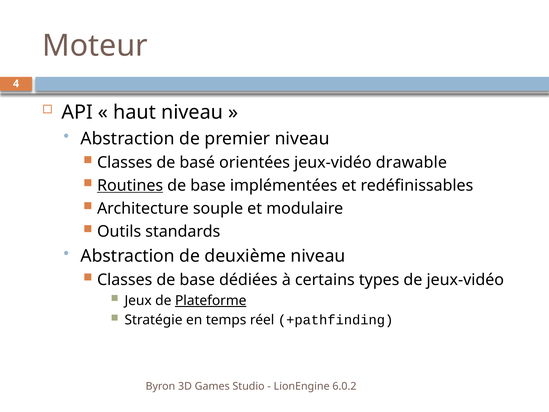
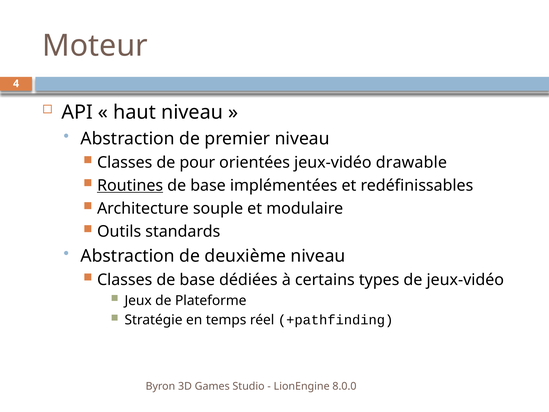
basé: basé -> pour
Plateforme underline: present -> none
6.0.2: 6.0.2 -> 8.0.0
